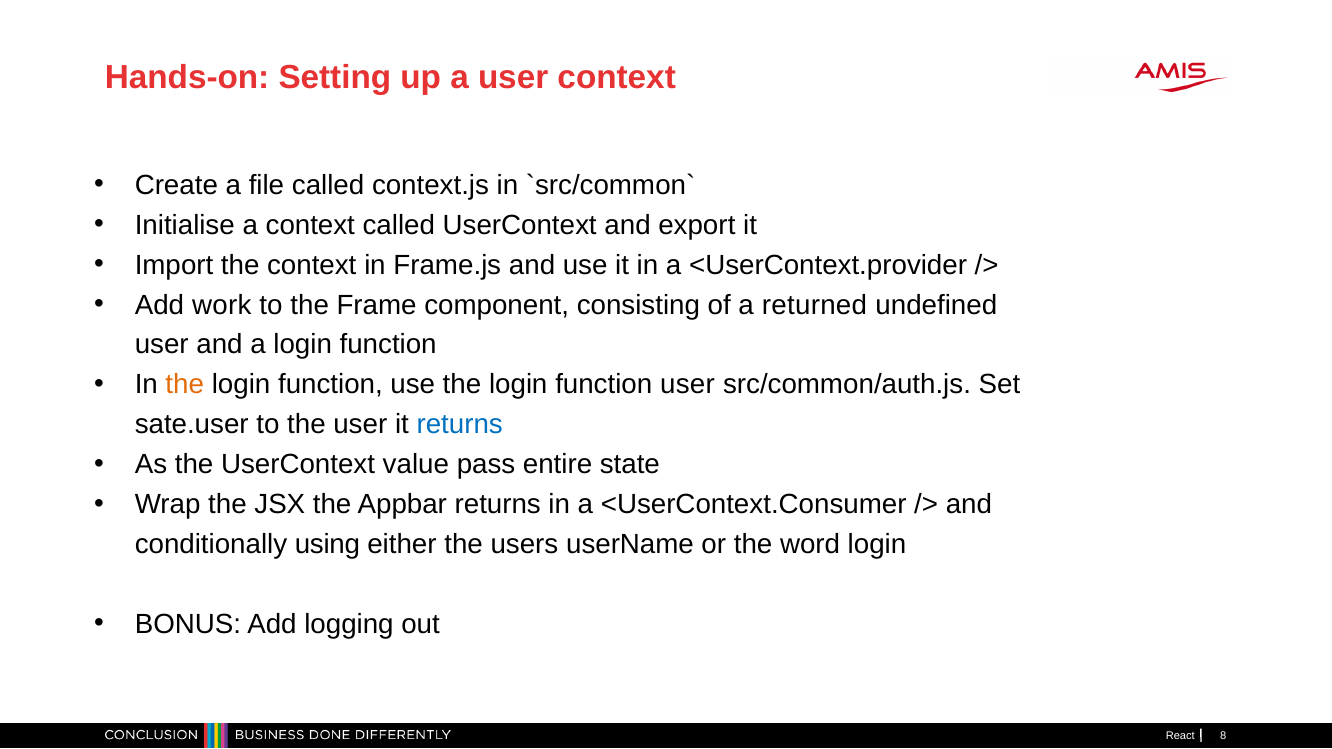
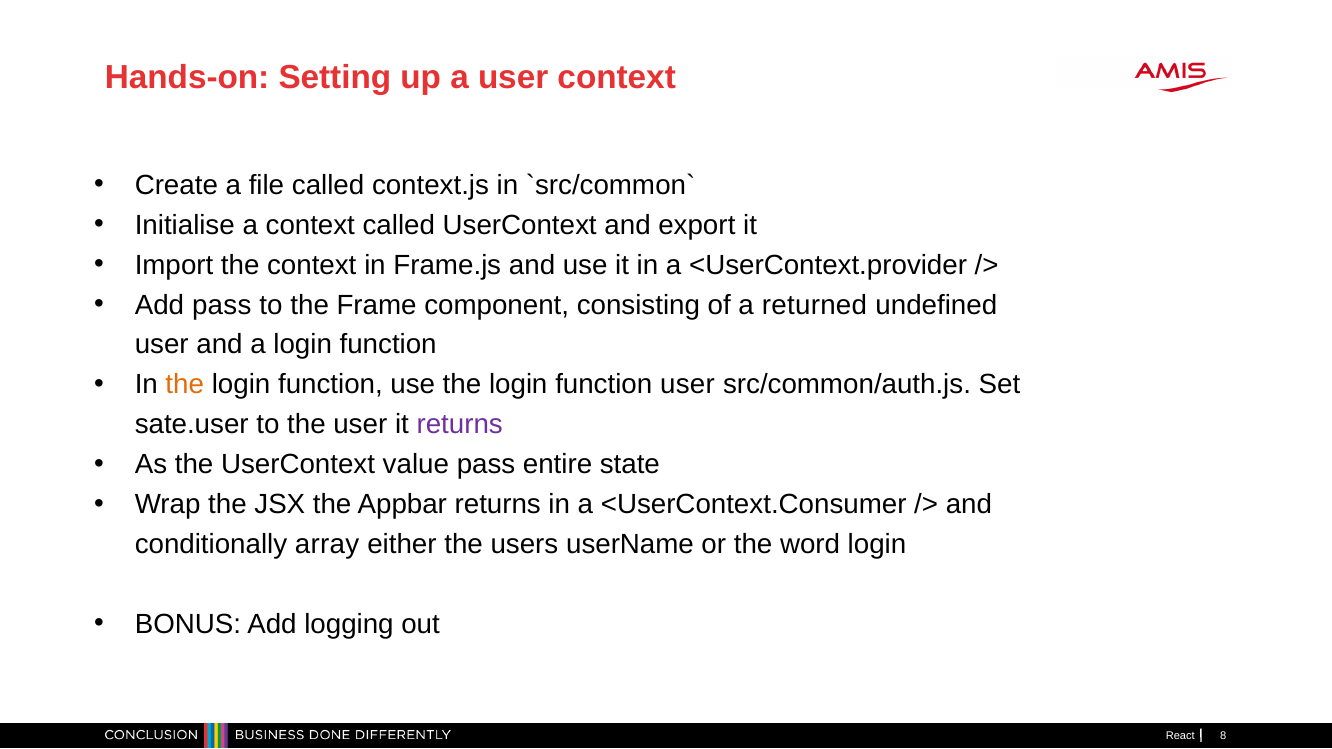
Add work: work -> pass
returns at (460, 425) colour: blue -> purple
using: using -> array
